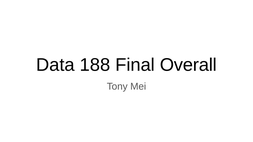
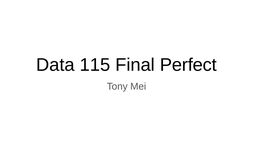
188: 188 -> 115
Overall: Overall -> Perfect
